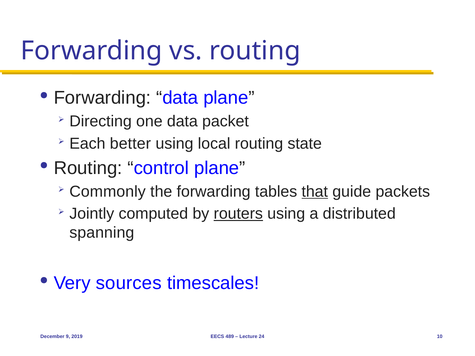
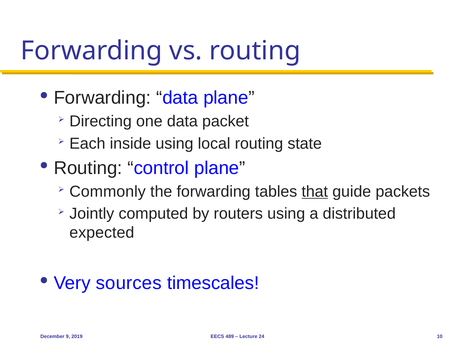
better: better -> inside
routers underline: present -> none
spanning: spanning -> expected
